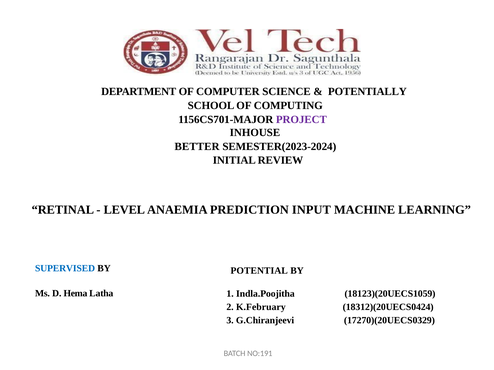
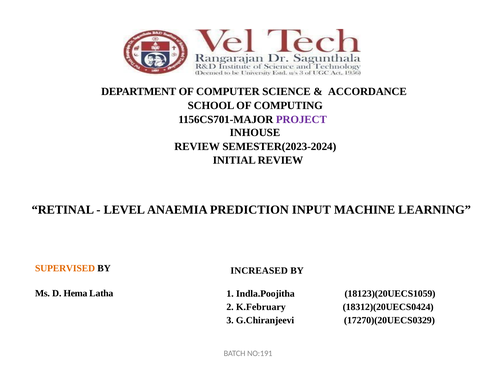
POTENTIALLY: POTENTIALLY -> ACCORDANCE
BETTER at (197, 147): BETTER -> REVIEW
SUPERVISED colour: blue -> orange
POTENTIAL: POTENTIAL -> INCREASED
